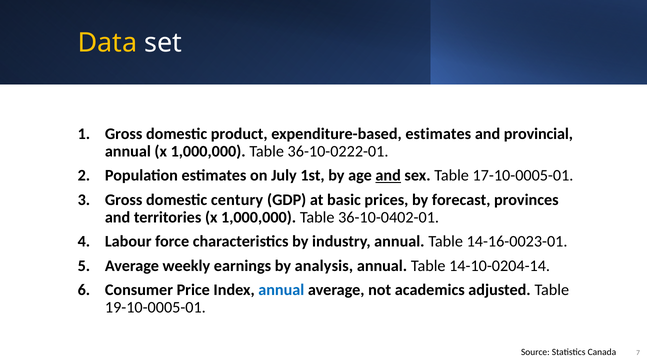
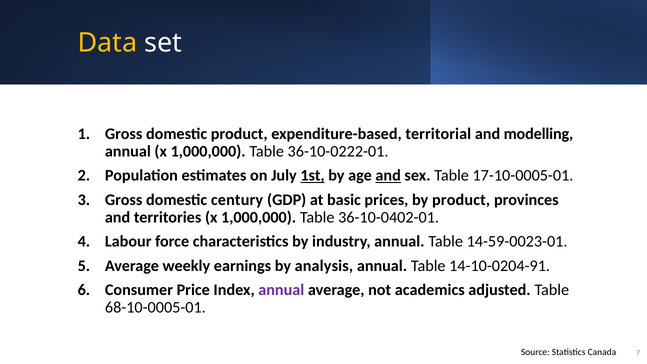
expenditure-based estimates: estimates -> territorial
provincial: provincial -> modelling
1st underline: none -> present
by forecast: forecast -> product
14-16-0023-01: 14-16-0023-01 -> 14-59-0023-01
14-10-0204-14: 14-10-0204-14 -> 14-10-0204-91
annual at (281, 290) colour: blue -> purple
19-10-0005-01: 19-10-0005-01 -> 68-10-0005-01
